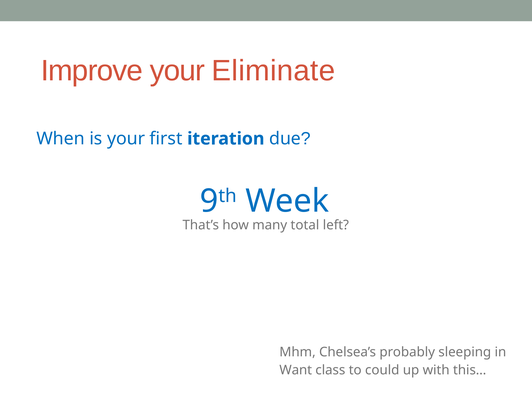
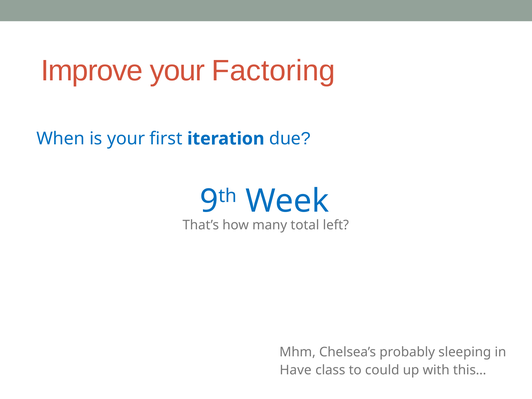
Eliminate: Eliminate -> Factoring
Want: Want -> Have
